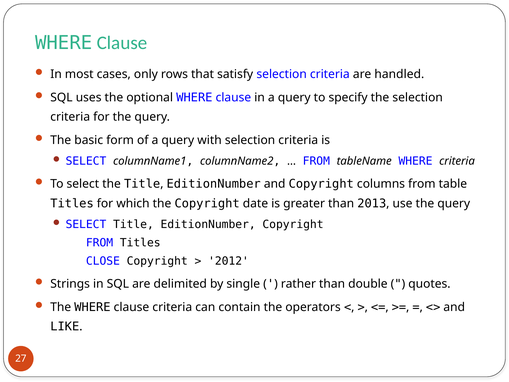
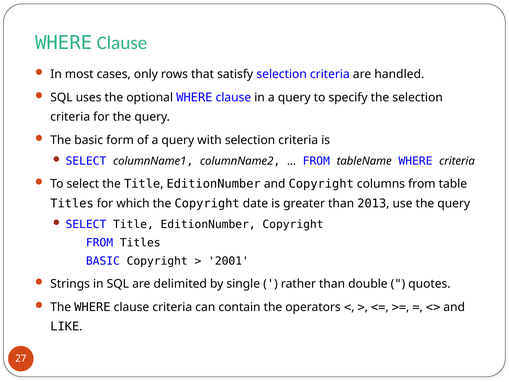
CLOSE at (103, 261): CLOSE -> BASIC
2012: 2012 -> 2001
